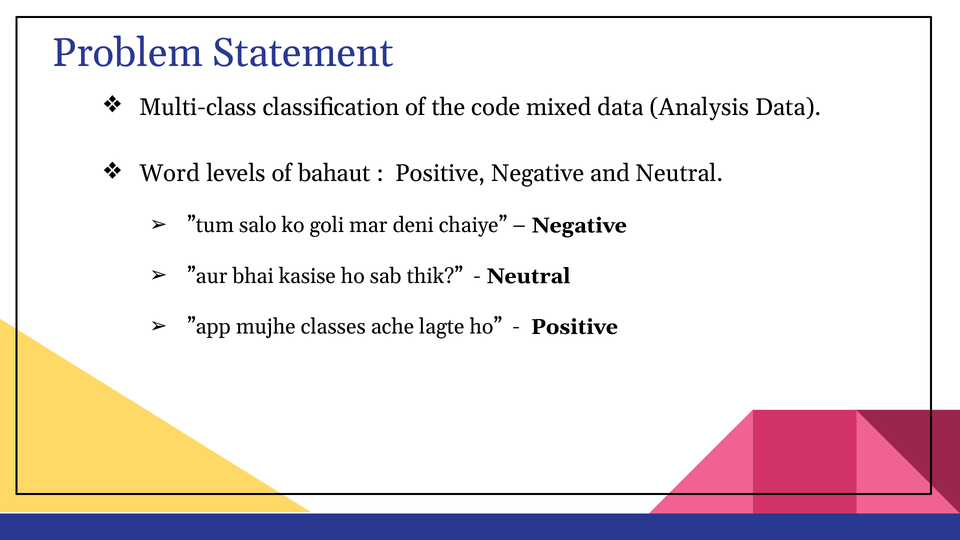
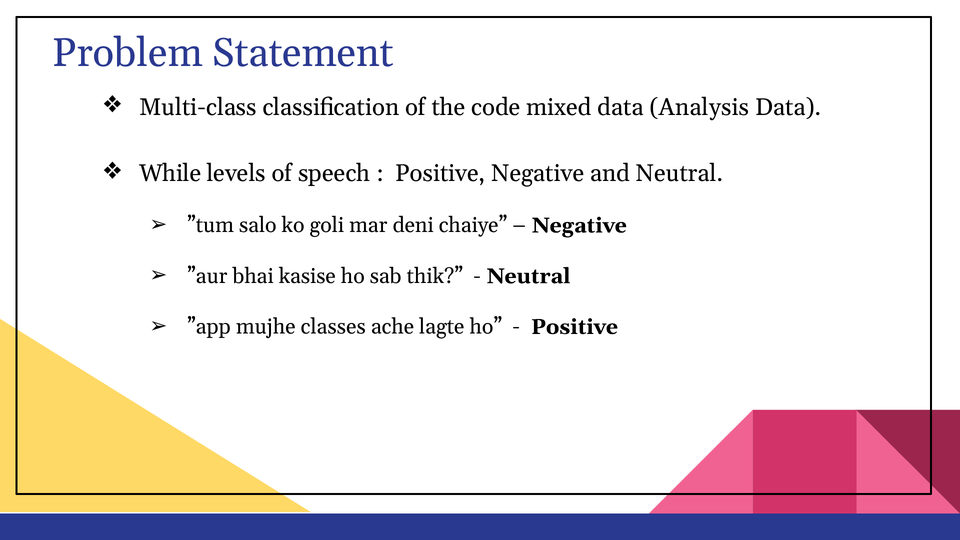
Word: Word -> While
bahaut: bahaut -> speech
